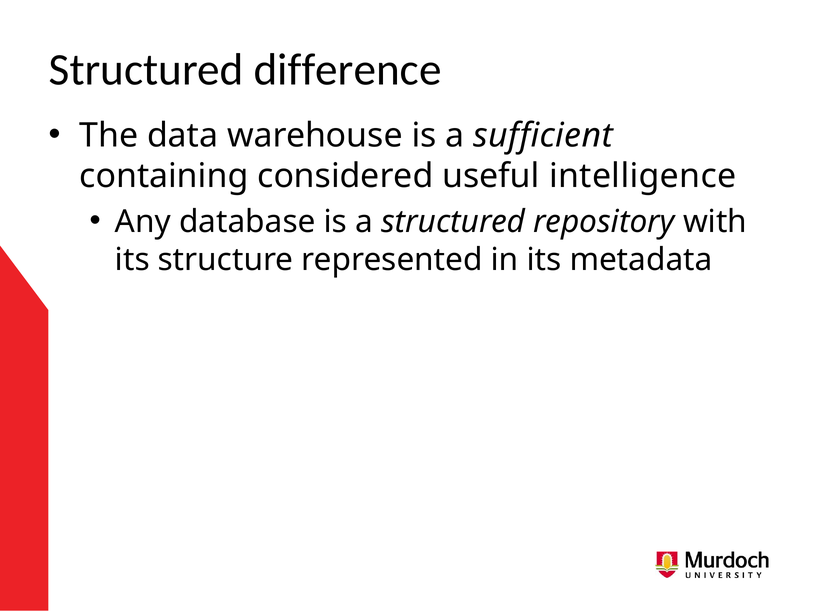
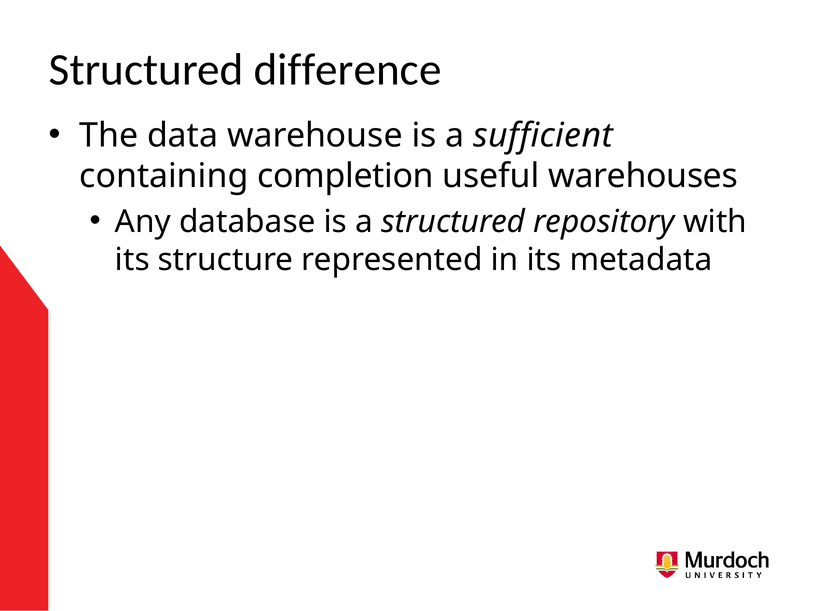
considered: considered -> completion
intelligence: intelligence -> warehouses
